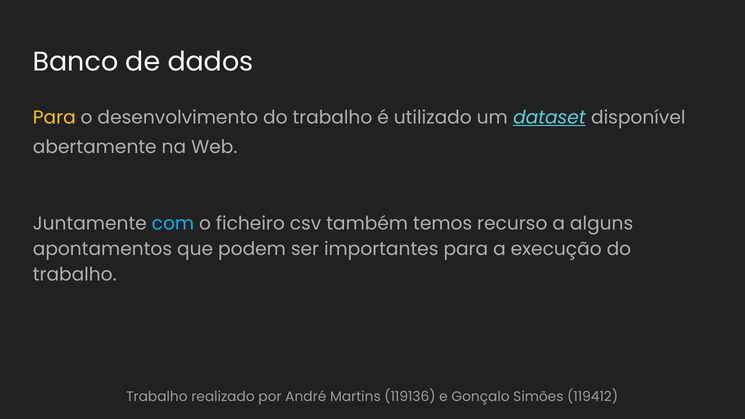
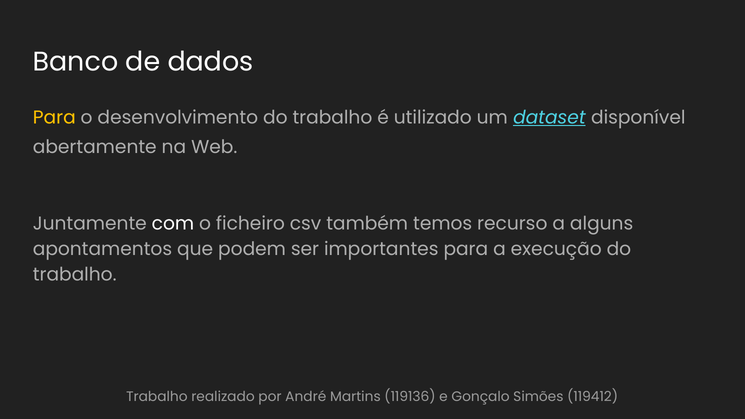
com colour: light blue -> white
